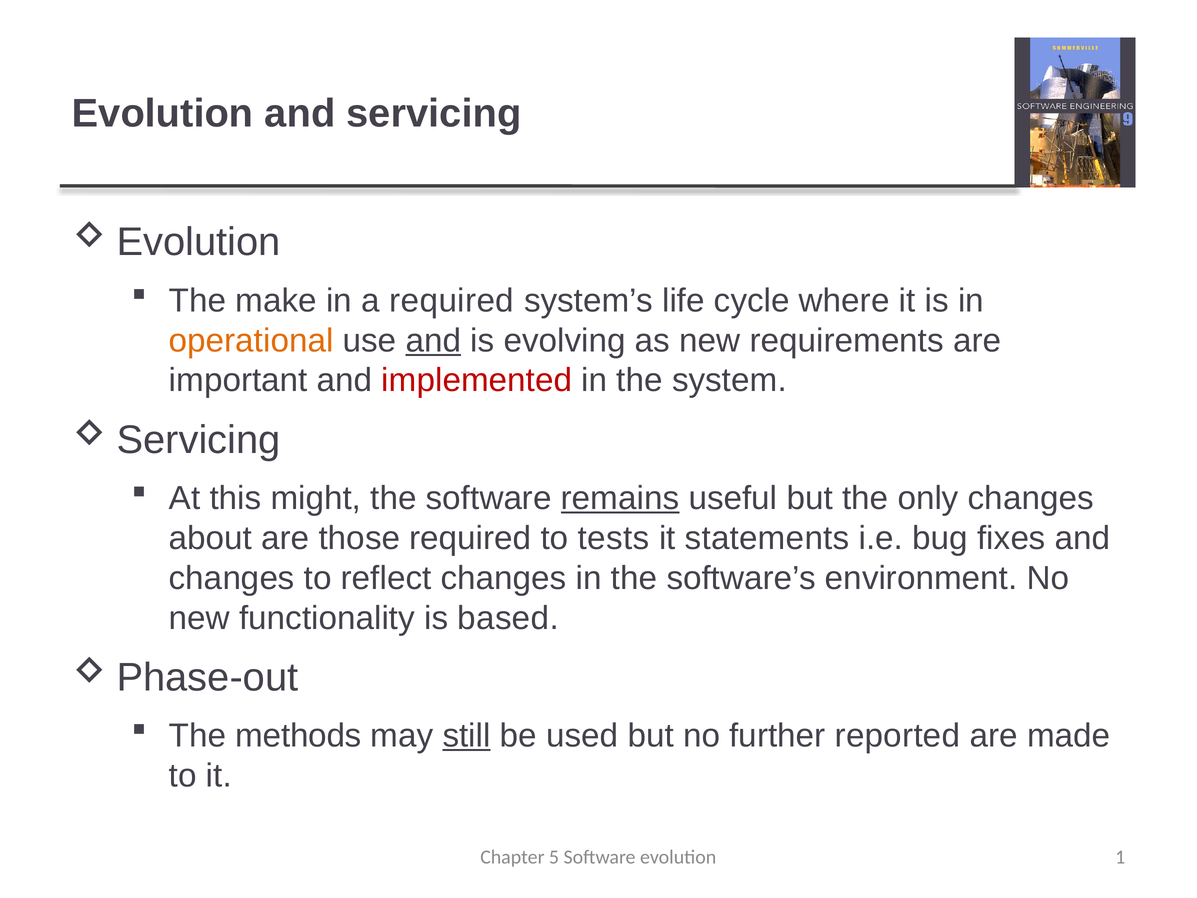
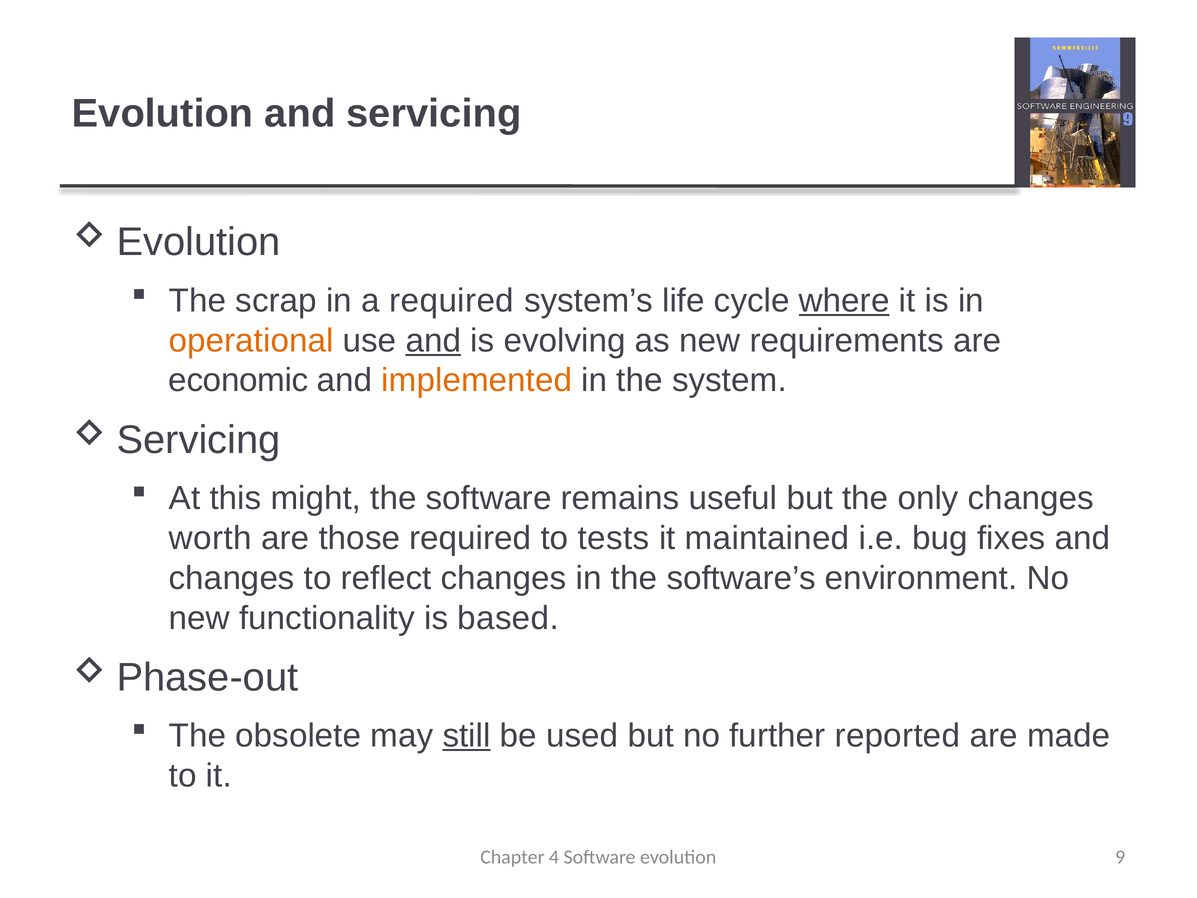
make: make -> scrap
where underline: none -> present
important: important -> economic
implemented colour: red -> orange
remains underline: present -> none
about: about -> worth
statements: statements -> maintained
methods: methods -> obsolete
5: 5 -> 4
1: 1 -> 9
